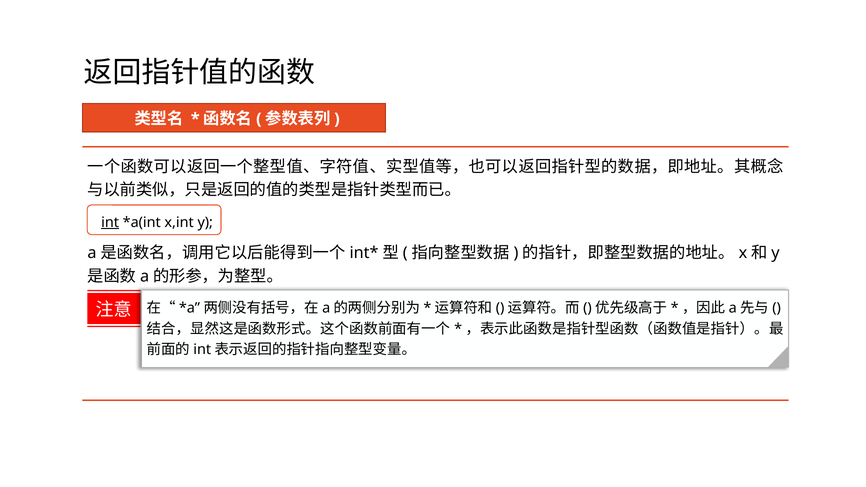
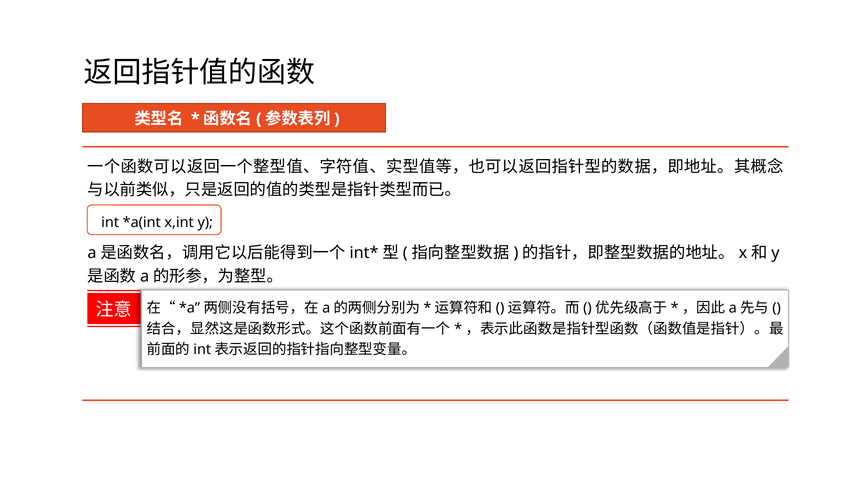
int underline: present -> none
